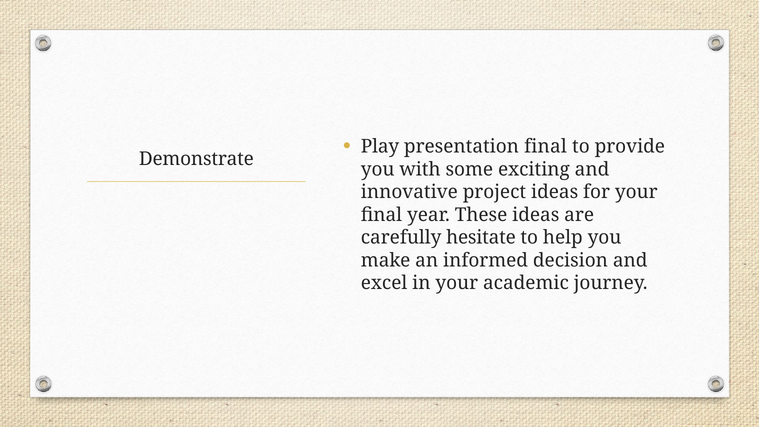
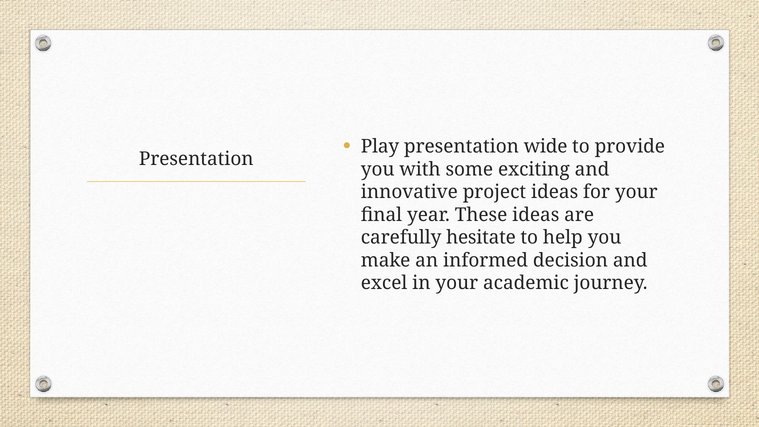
presentation final: final -> wide
Demonstrate at (196, 159): Demonstrate -> Presentation
